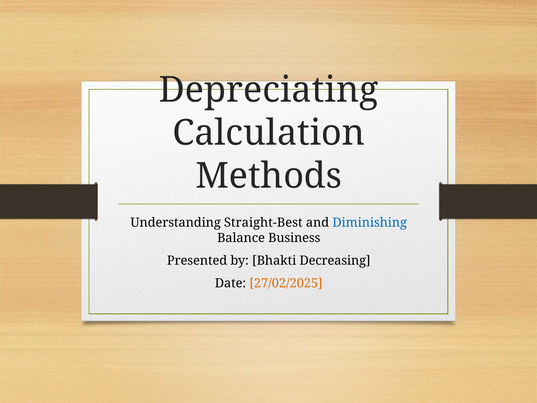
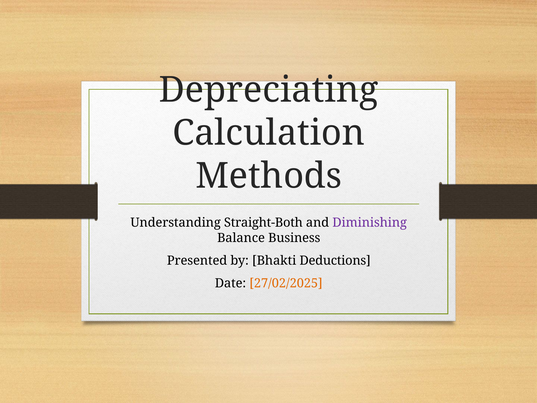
Straight-Best: Straight-Best -> Straight-Both
Diminishing colour: blue -> purple
Decreasing: Decreasing -> Deductions
